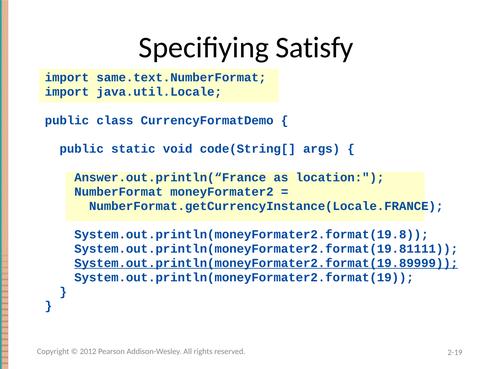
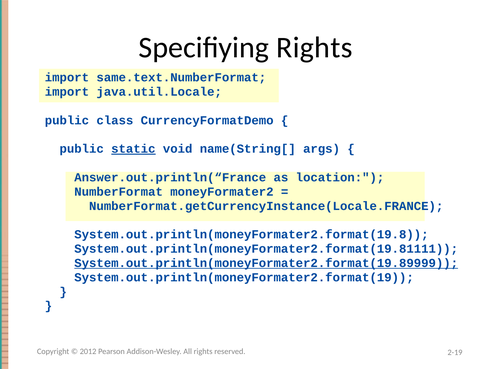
Specifiying Satisfy: Satisfy -> Rights
static underline: none -> present
code(String[: code(String[ -> name(String[
